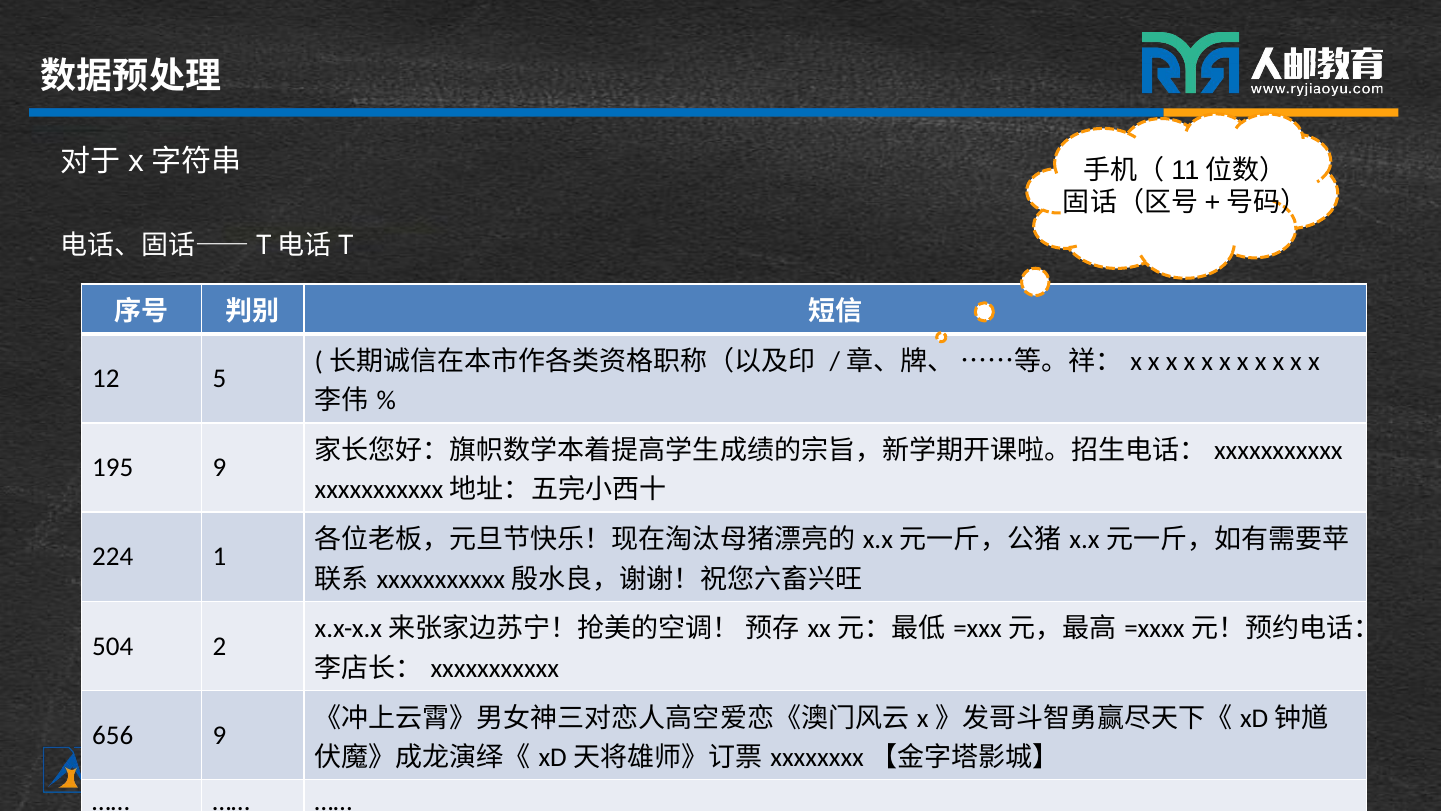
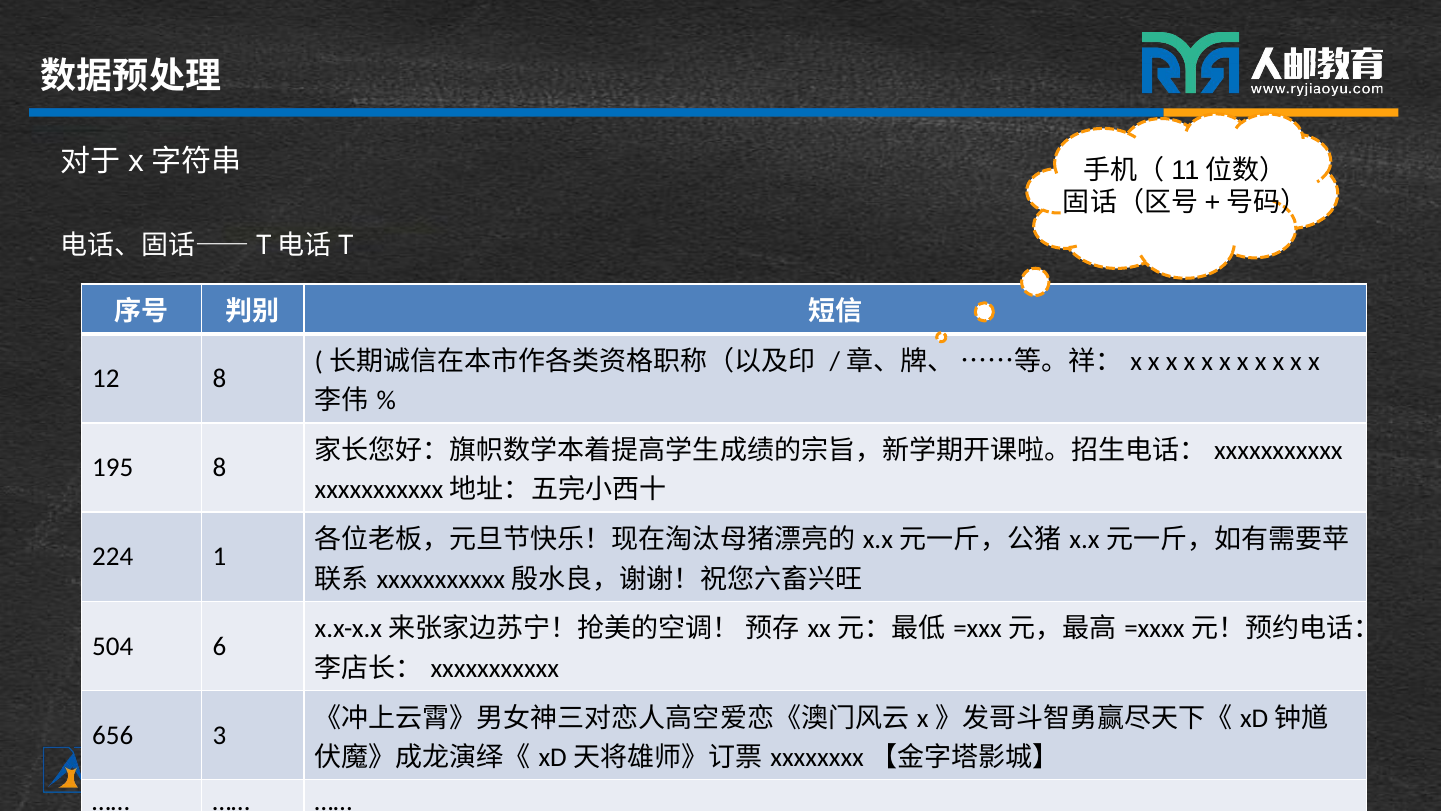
12 5: 5 -> 8
195 9: 9 -> 8
2: 2 -> 6
656 9: 9 -> 3
